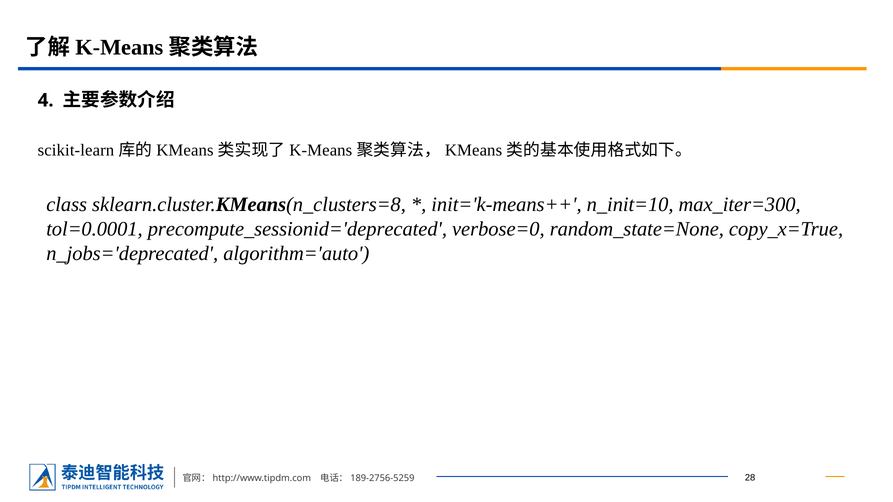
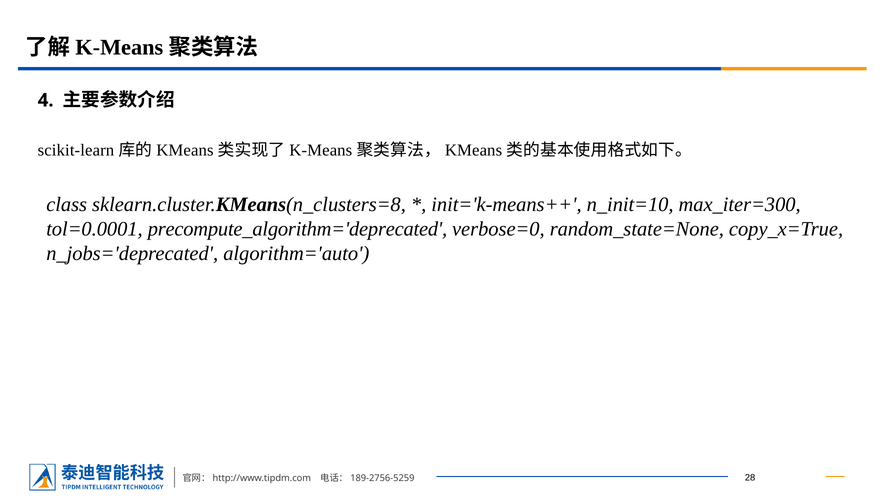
precompute_sessionid='deprecated: precompute_sessionid='deprecated -> precompute_algorithm='deprecated
